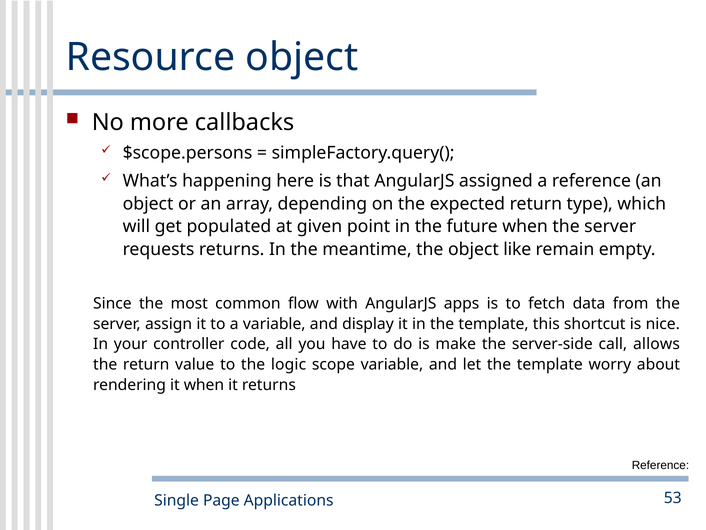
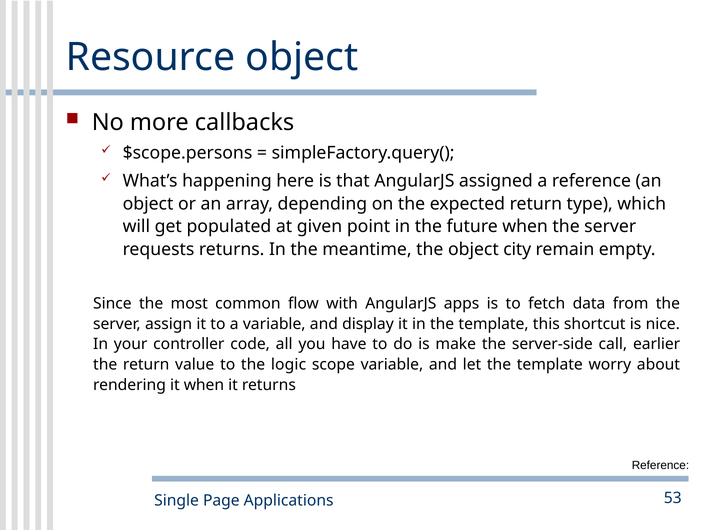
like: like -> city
allows: allows -> earlier
